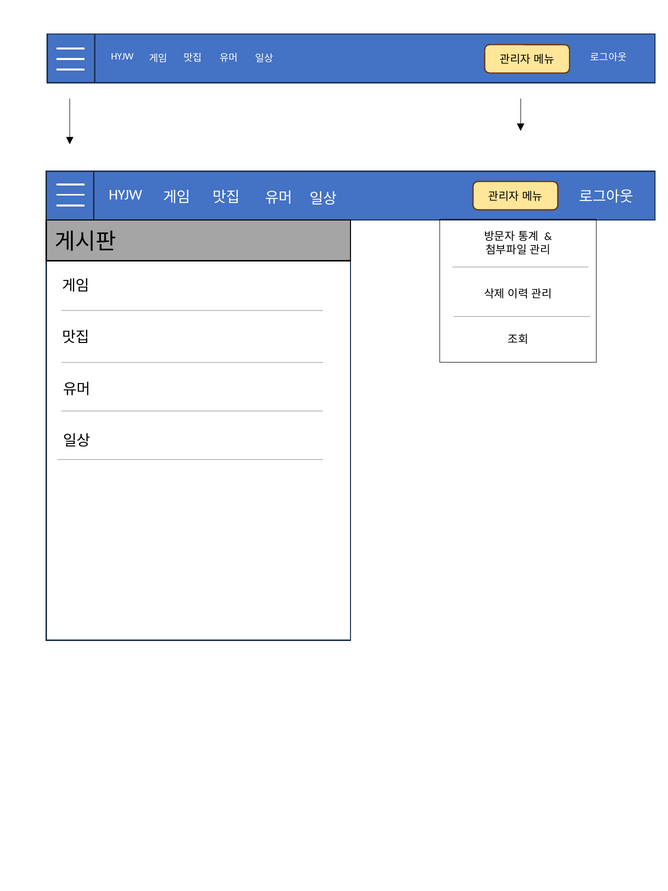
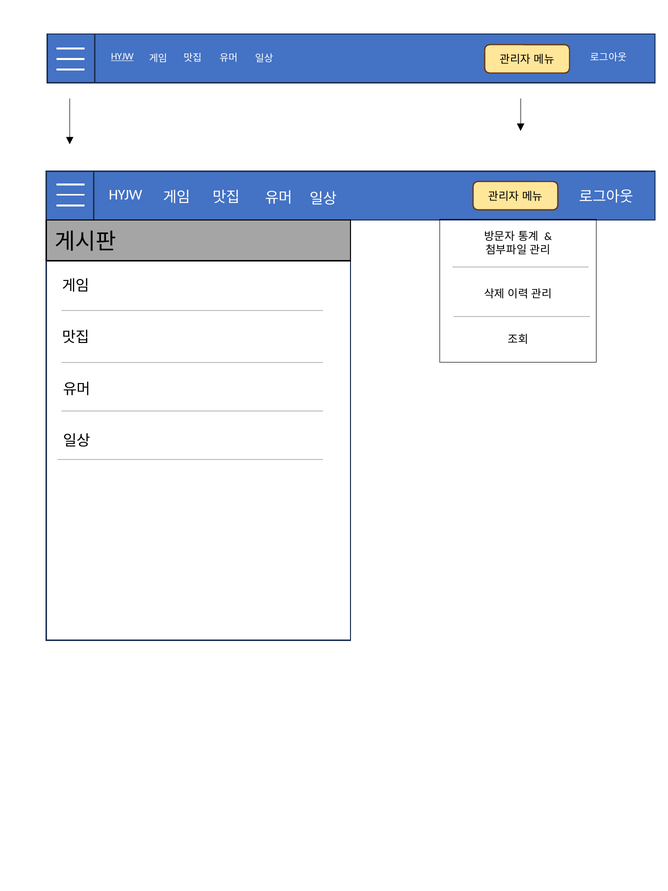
HYJW at (122, 57) underline: none -> present
